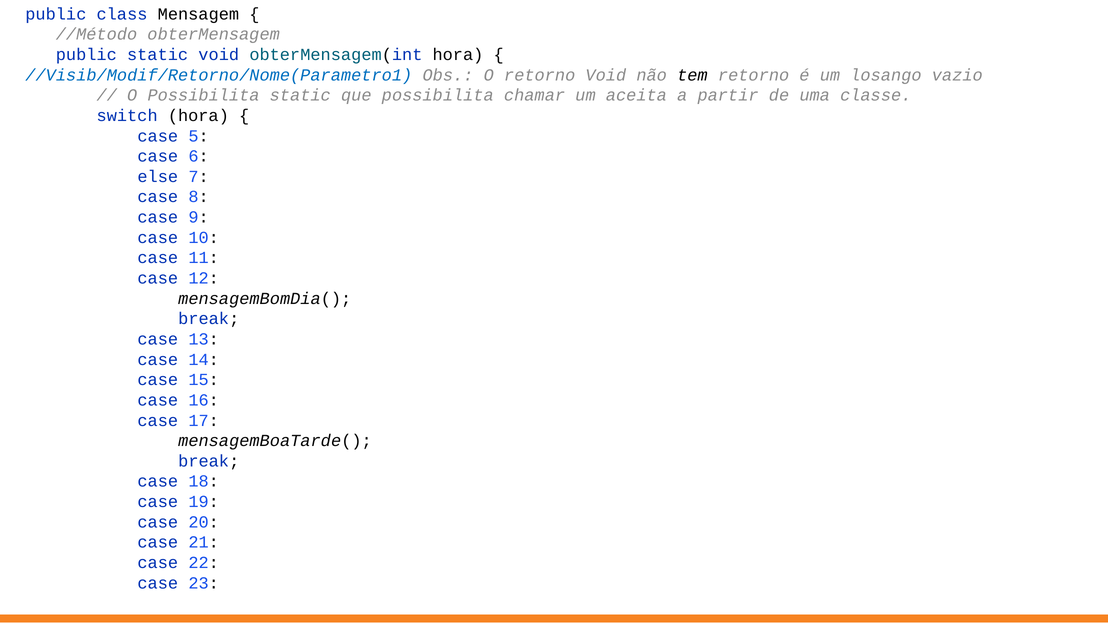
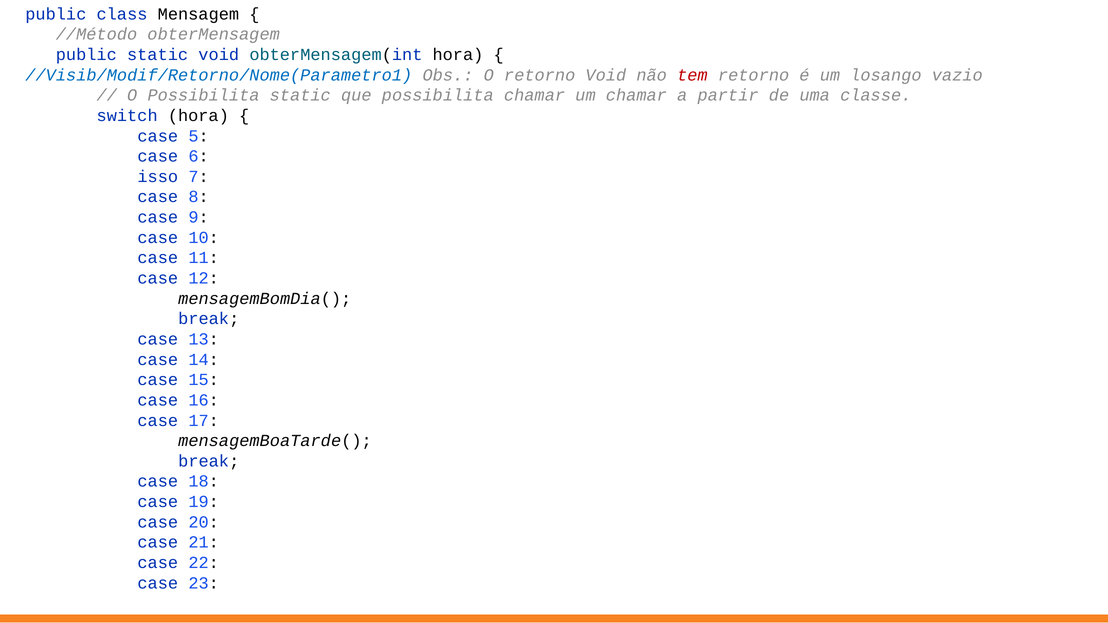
tem colour: black -> red
um aceita: aceita -> chamar
else: else -> isso
